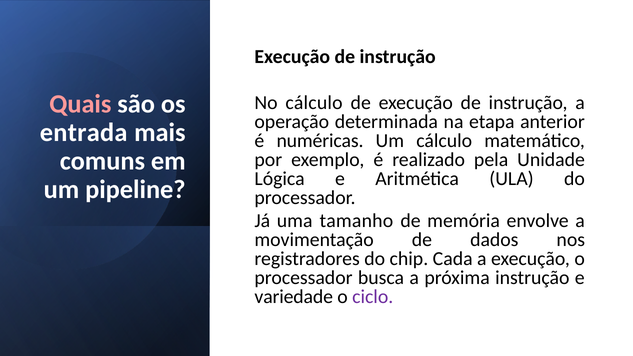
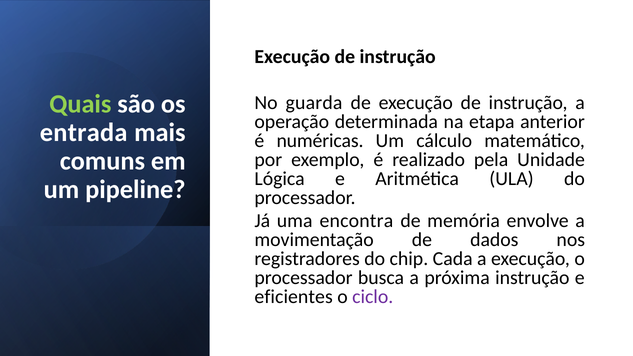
Quais colour: pink -> light green
No cálculo: cálculo -> guarda
tamanho: tamanho -> encontra
variedade: variedade -> eficientes
